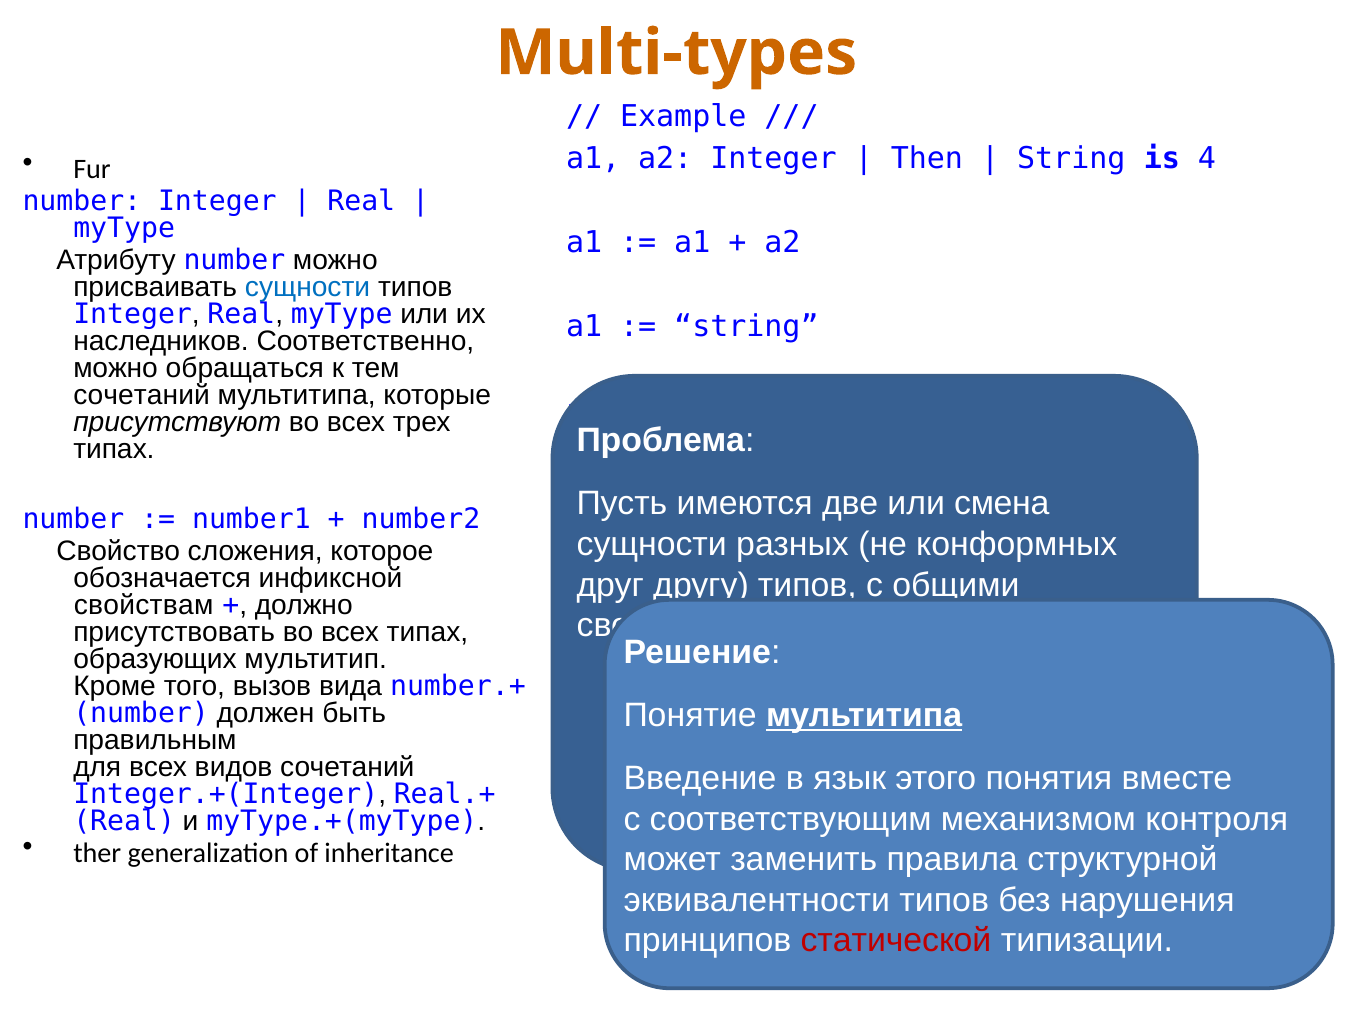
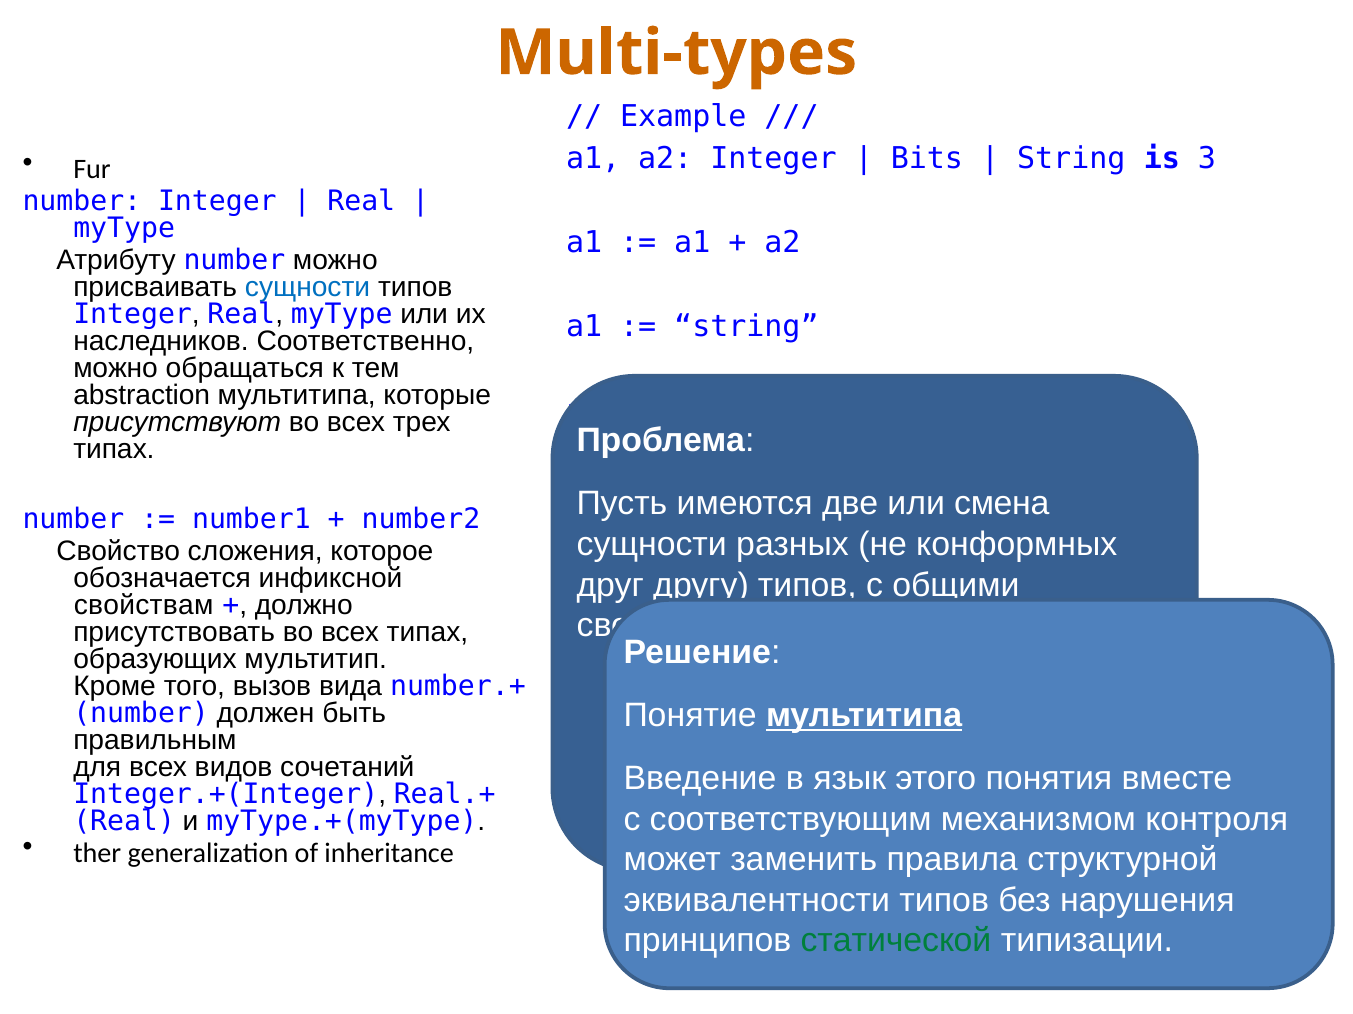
Then: Then -> Bits
4: 4 -> 3
сочетаний at (142, 395): сочетаний -> abstraction
статической colour: red -> green
